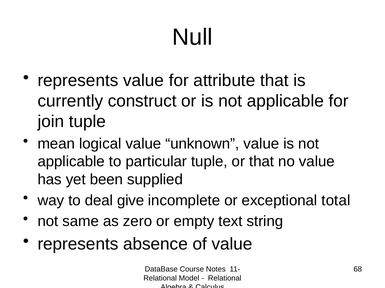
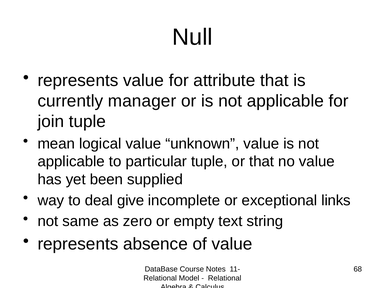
construct: construct -> manager
total: total -> links
